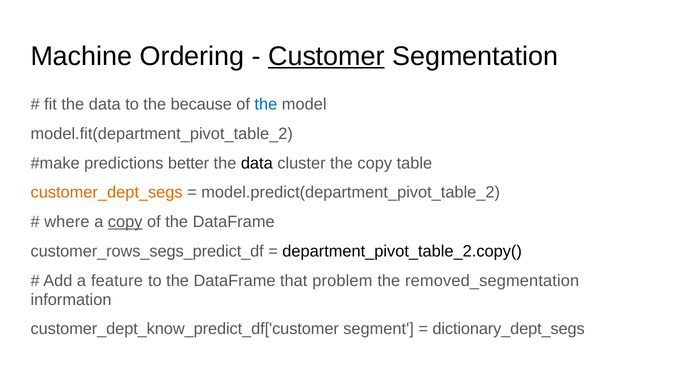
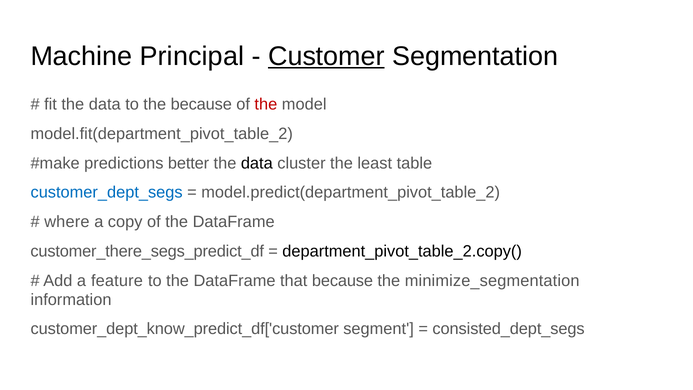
Ordering: Ordering -> Principal
the at (266, 104) colour: blue -> red
the copy: copy -> least
customer_dept_segs colour: orange -> blue
copy at (125, 222) underline: present -> none
customer_rows_segs_predict_df: customer_rows_segs_predict_df -> customer_there_segs_predict_df
that problem: problem -> because
removed_segmentation: removed_segmentation -> minimize_segmentation
dictionary_dept_segs: dictionary_dept_segs -> consisted_dept_segs
